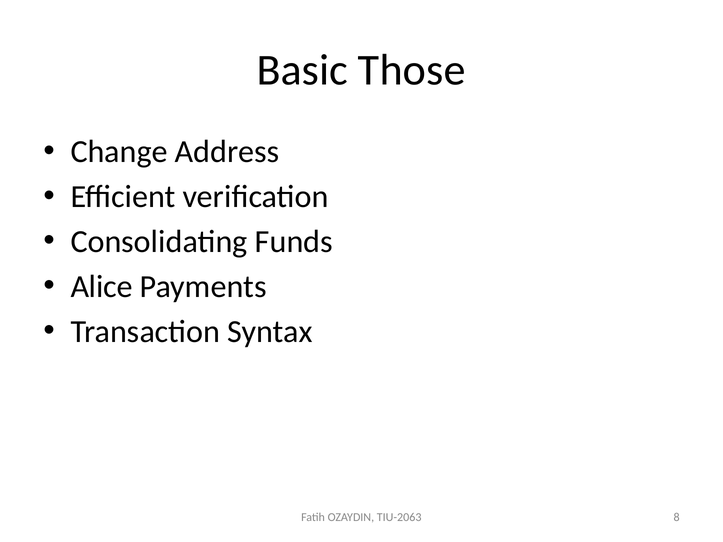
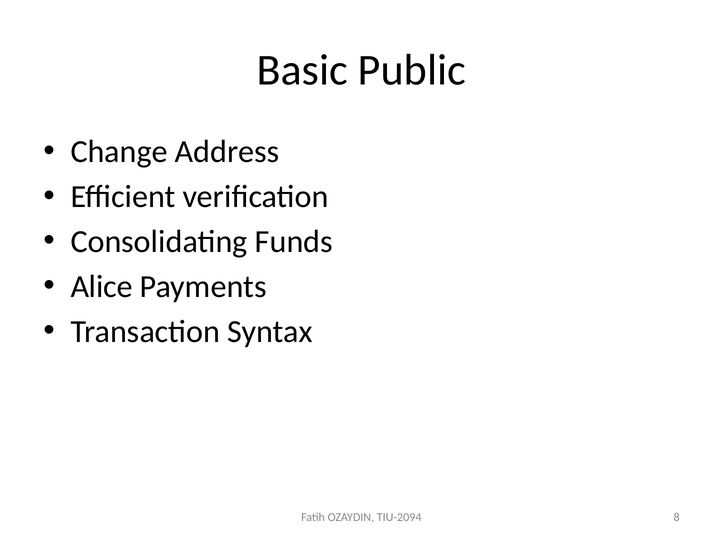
Those: Those -> Public
TIU-2063: TIU-2063 -> TIU-2094
